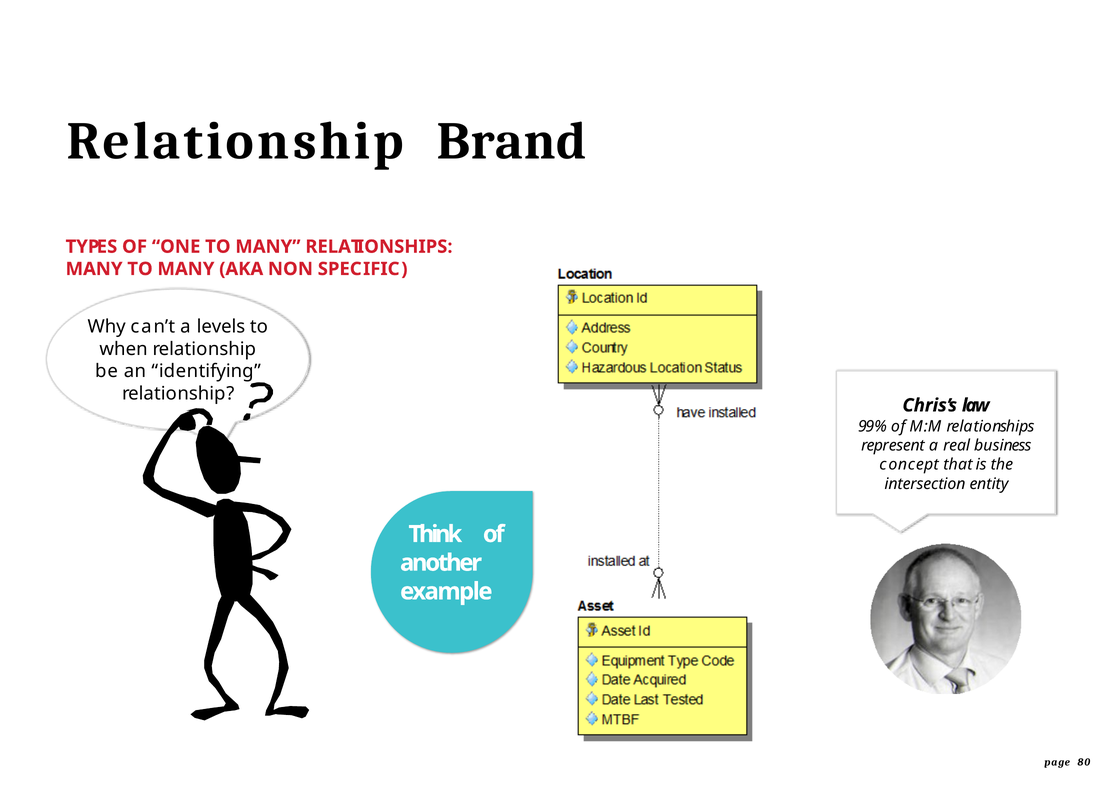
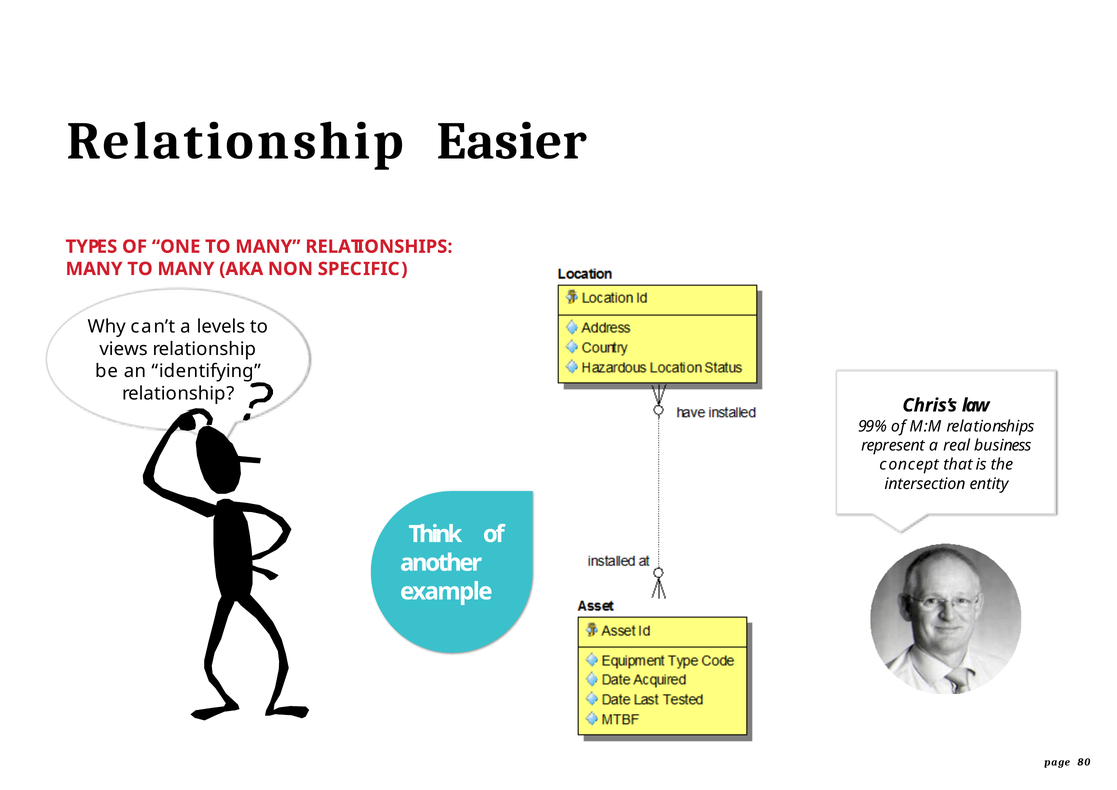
Brand: Brand -> Easier
when: when -> views
